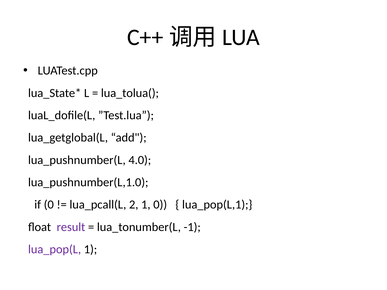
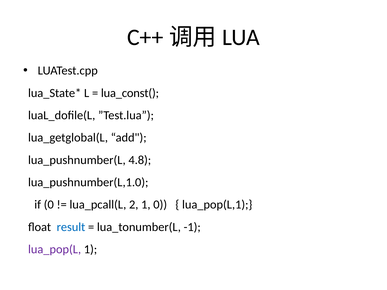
lua_tolua(: lua_tolua( -> lua_const(
4.0: 4.0 -> 4.8
result colour: purple -> blue
